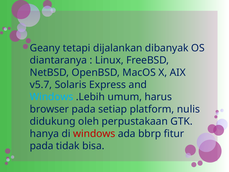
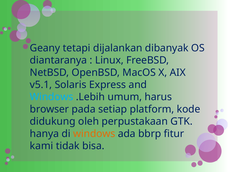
v5.7: v5.7 -> v5.1
nulis: nulis -> kode
windows at (94, 133) colour: red -> orange
pada at (42, 146): pada -> kami
